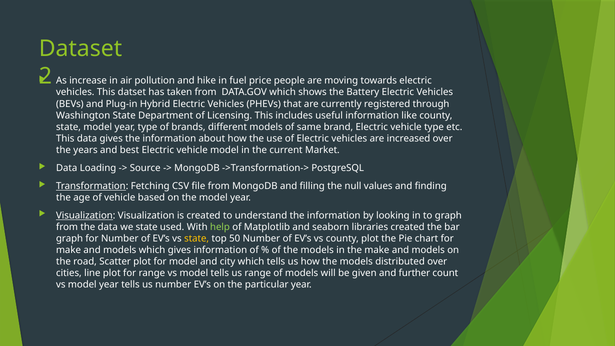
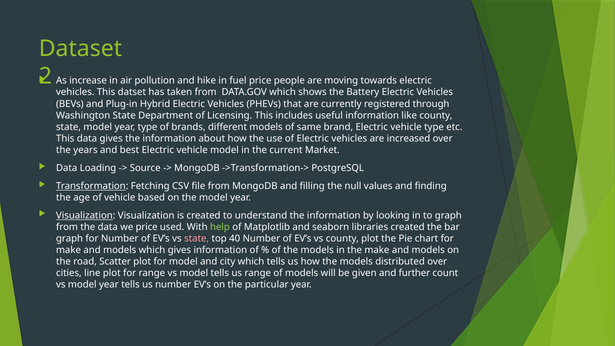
we state: state -> price
state at (197, 238) colour: yellow -> pink
50: 50 -> 40
